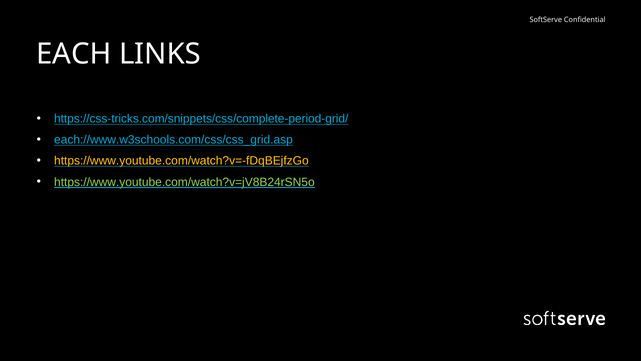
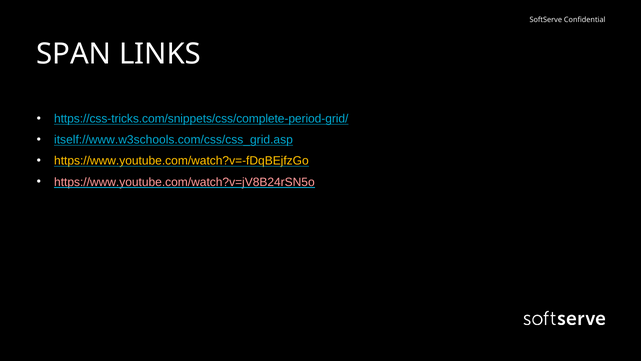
EACH: EACH -> SPAN
each://www.w3schools.com/css/css_grid.asp: each://www.w3schools.com/css/css_grid.asp -> itself://www.w3schools.com/css/css_grid.asp
https://www.youtube.com/watch?v=jV8B24rSN5o colour: light green -> pink
